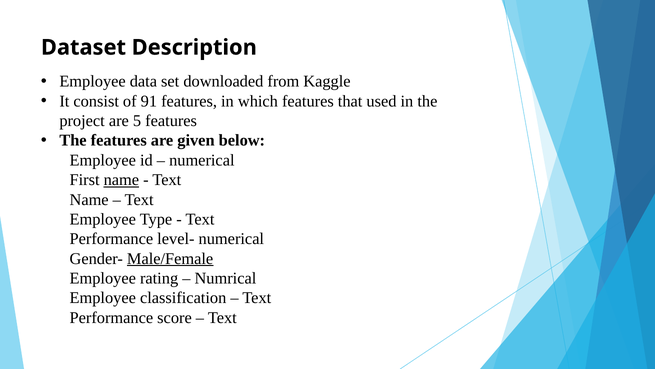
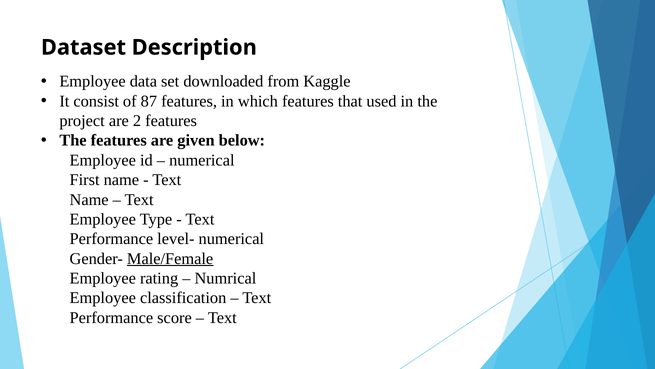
91: 91 -> 87
5: 5 -> 2
name at (121, 180) underline: present -> none
